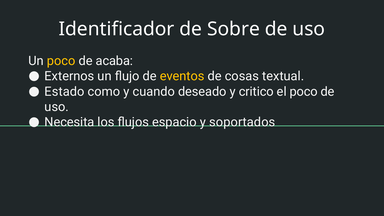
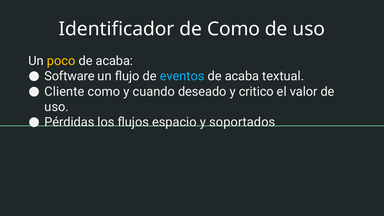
de Sobre: Sobre -> Como
Externos: Externos -> Software
eventos colour: yellow -> light blue
cosas at (242, 76): cosas -> acaba
Estado: Estado -> Cliente
el poco: poco -> valor
Necesita: Necesita -> Pérdidas
